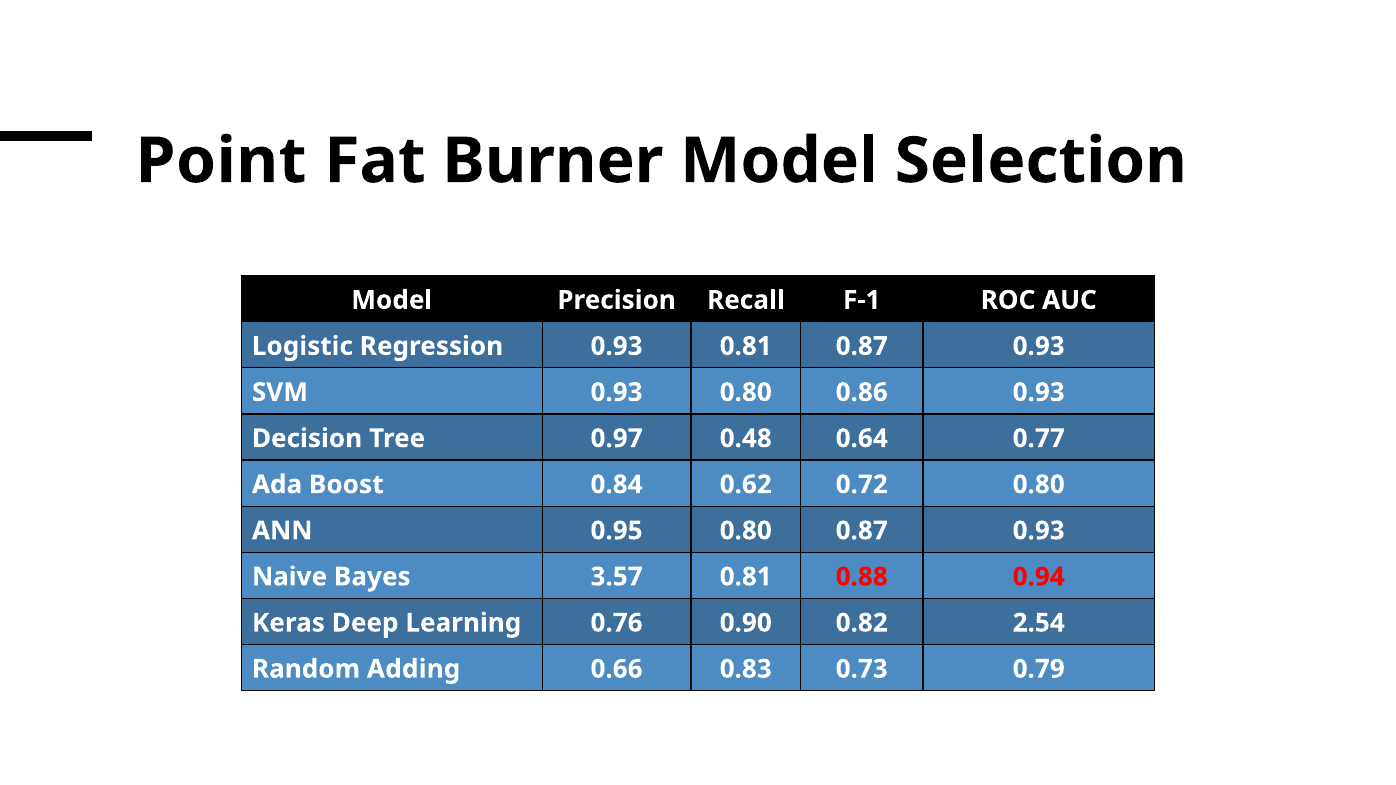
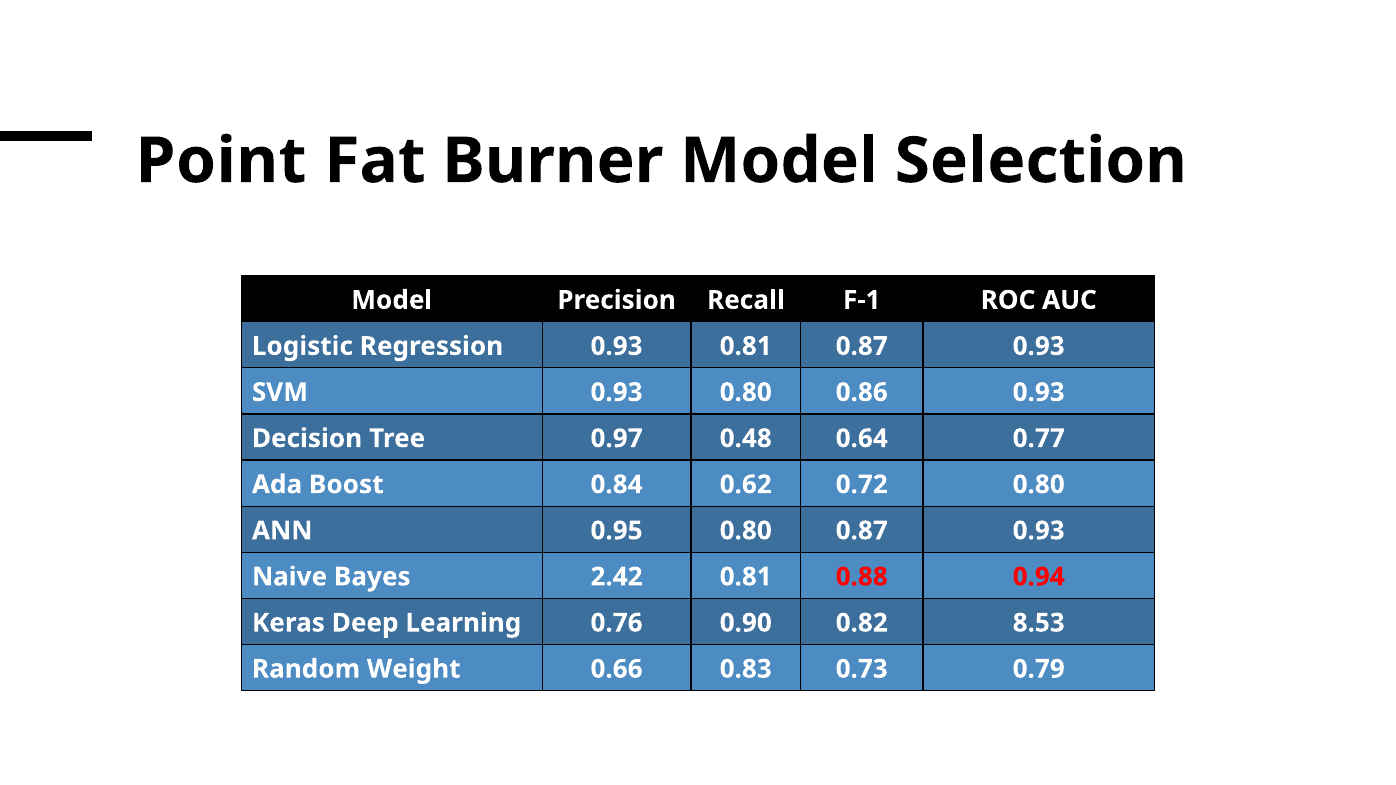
3.57: 3.57 -> 2.42
2.54: 2.54 -> 8.53
Adding: Adding -> Weight
